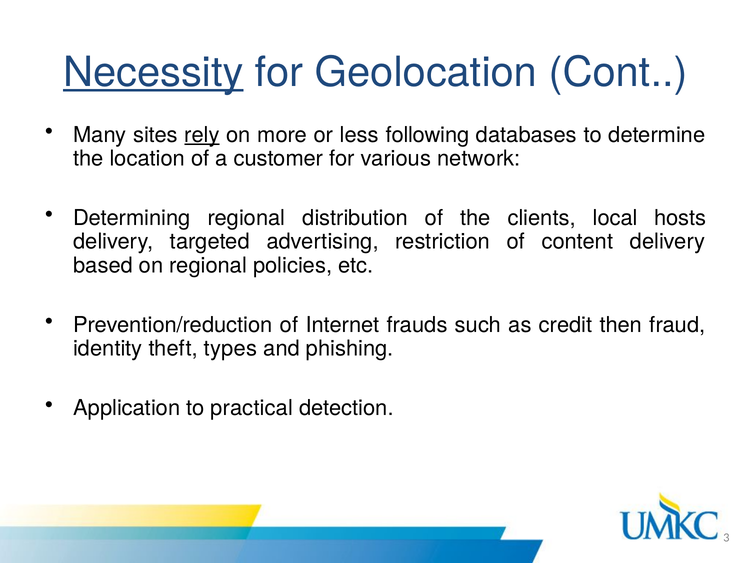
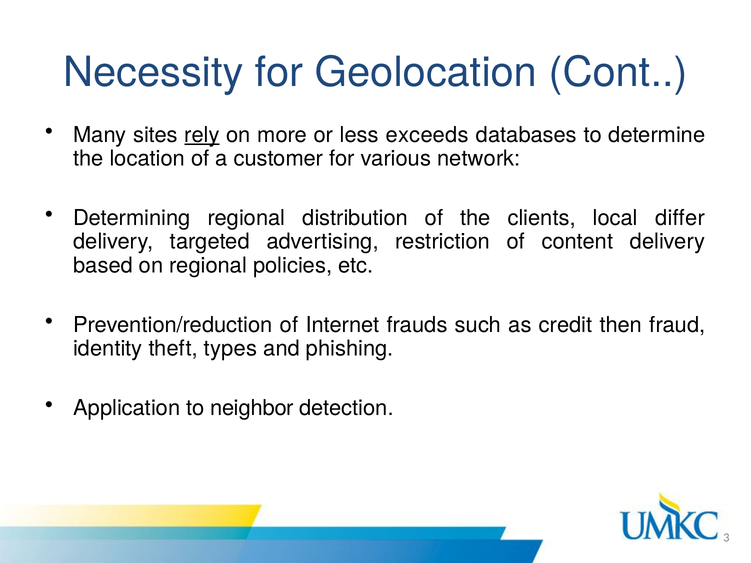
Necessity underline: present -> none
following: following -> exceeds
hosts: hosts -> differ
practical: practical -> neighbor
